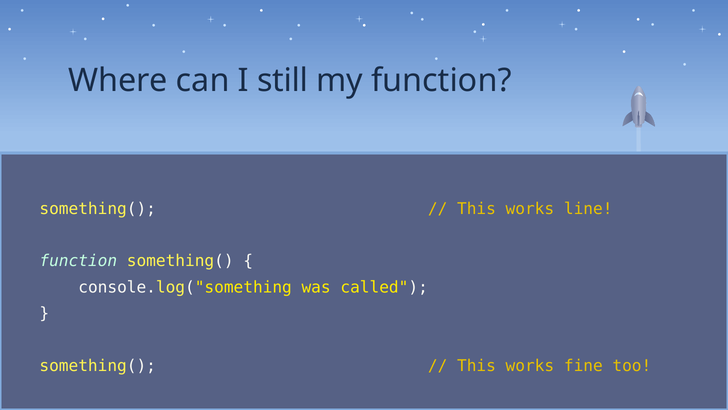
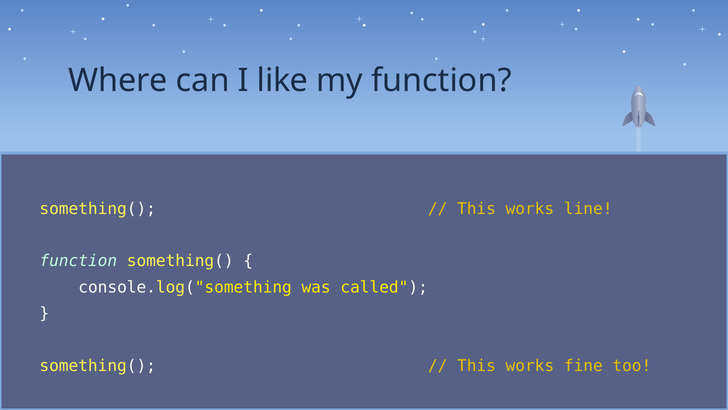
still: still -> like
